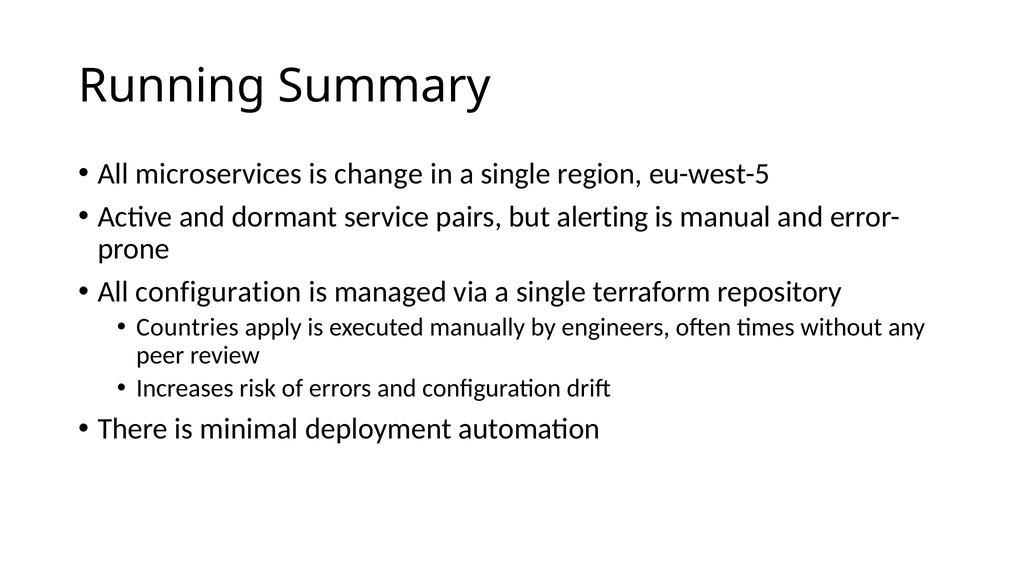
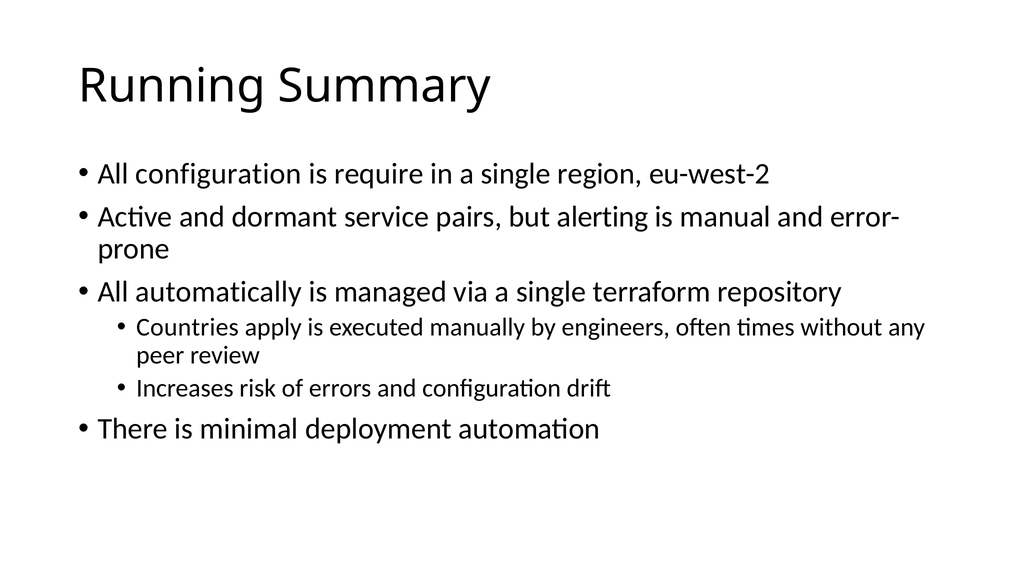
All microservices: microservices -> configuration
change: change -> require
eu-west-5: eu-west-5 -> eu-west-2
All configuration: configuration -> automatically
